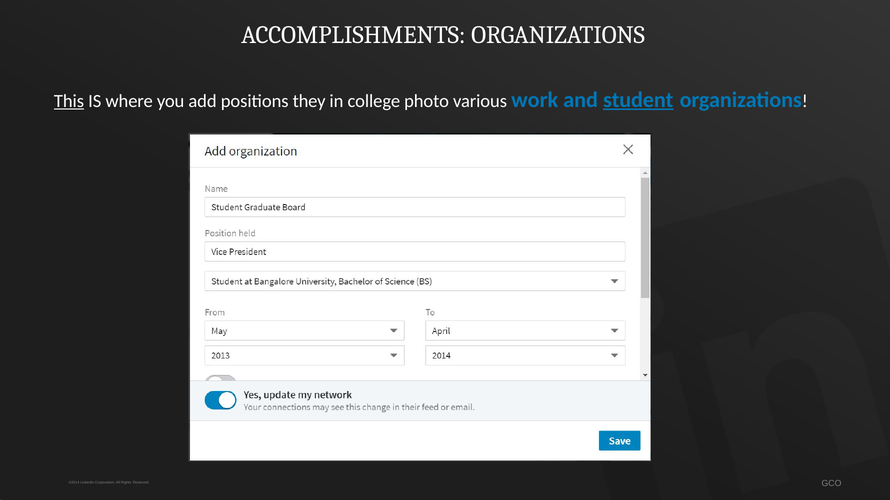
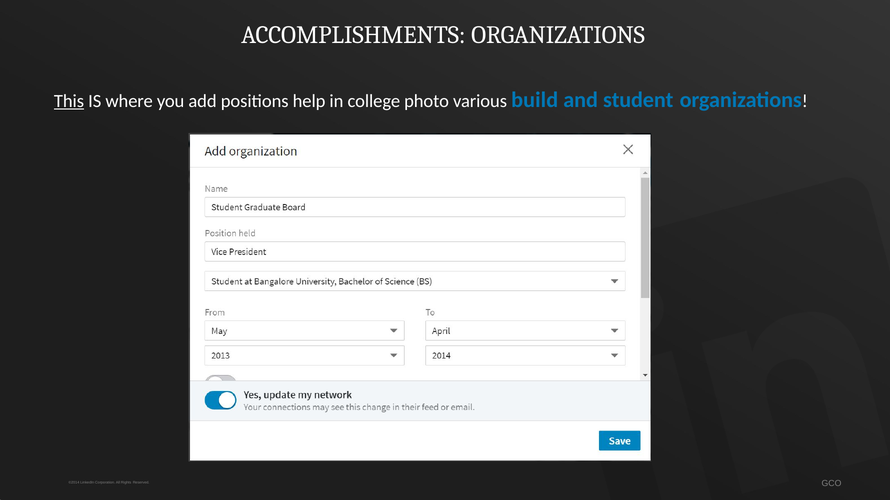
they: they -> help
work: work -> build
student underline: present -> none
